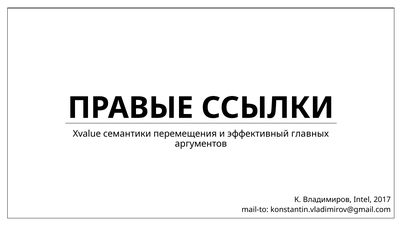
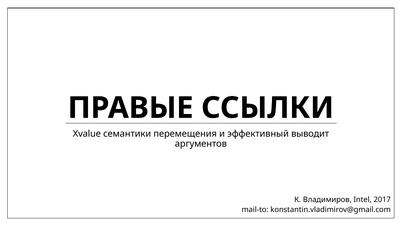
главных: главных -> выводит
